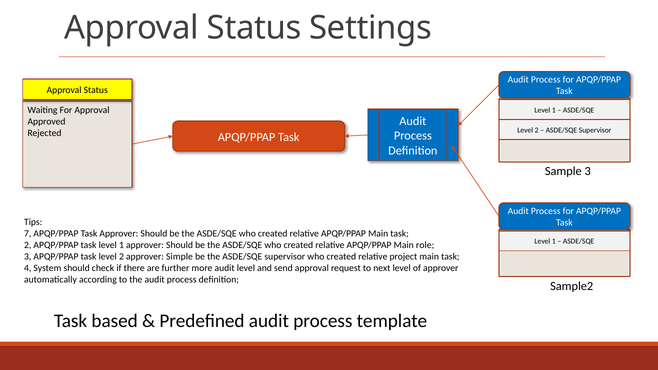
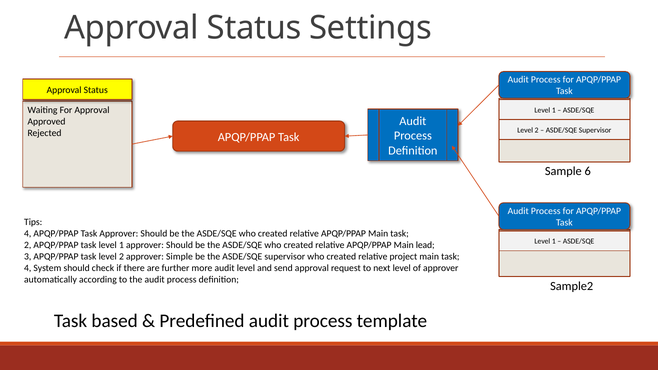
Sample 3: 3 -> 6
7 at (28, 234): 7 -> 4
role: role -> lead
